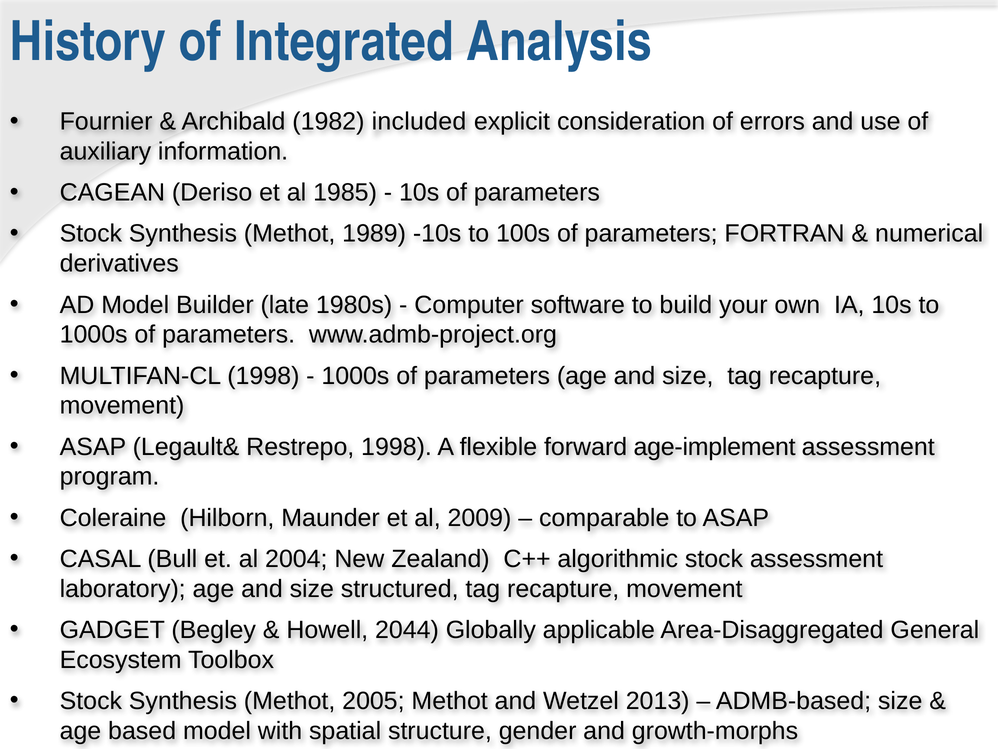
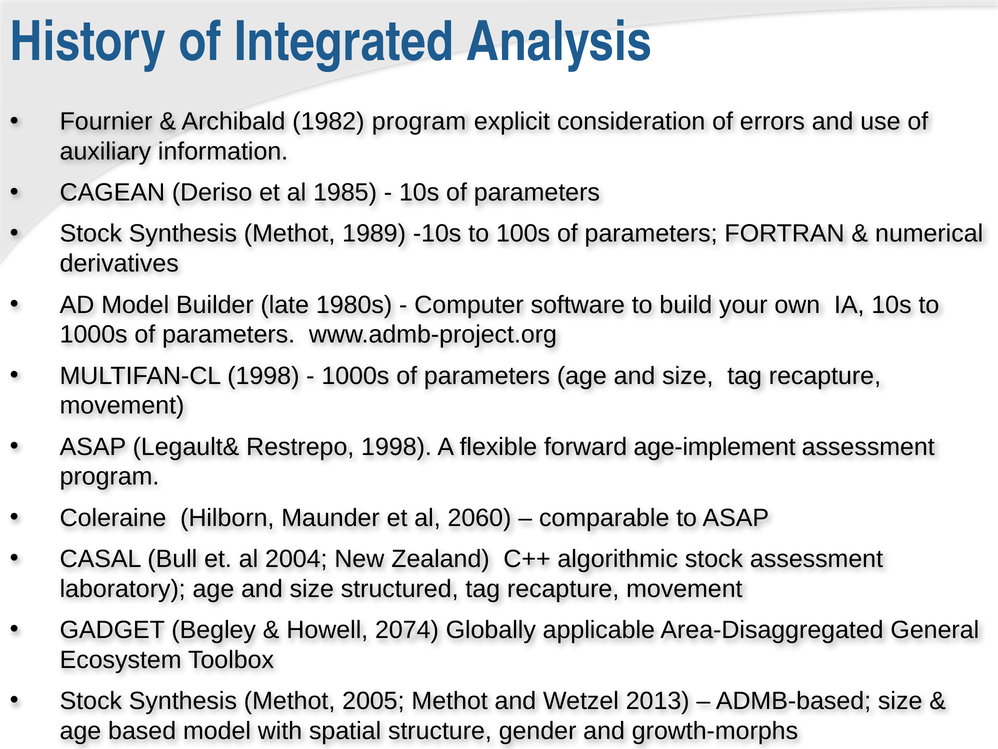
1982 included: included -> program
2009: 2009 -> 2060
2044: 2044 -> 2074
